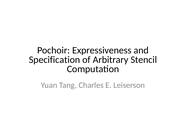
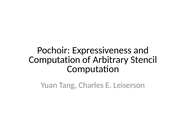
Specification at (54, 60): Specification -> Computation
